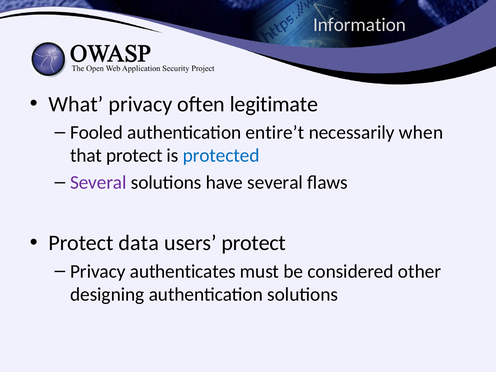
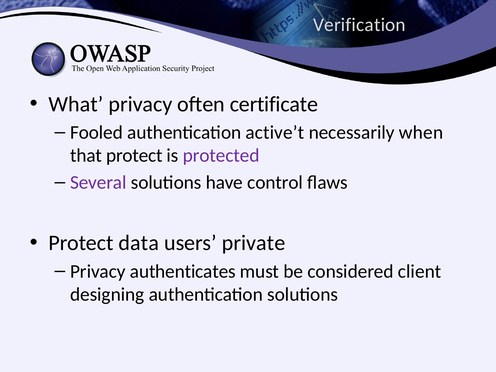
Information: Information -> Verification
legitimate: legitimate -> certificate
entire’t: entire’t -> active’t
protected colour: blue -> purple
have several: several -> control
users protect: protect -> private
other: other -> client
